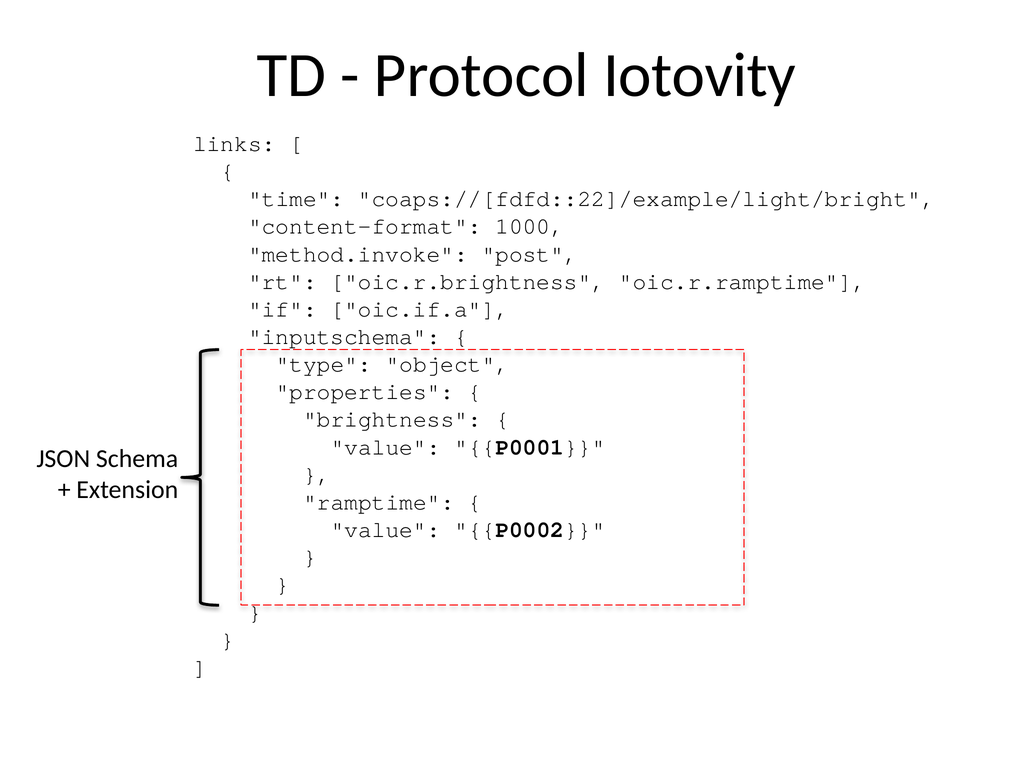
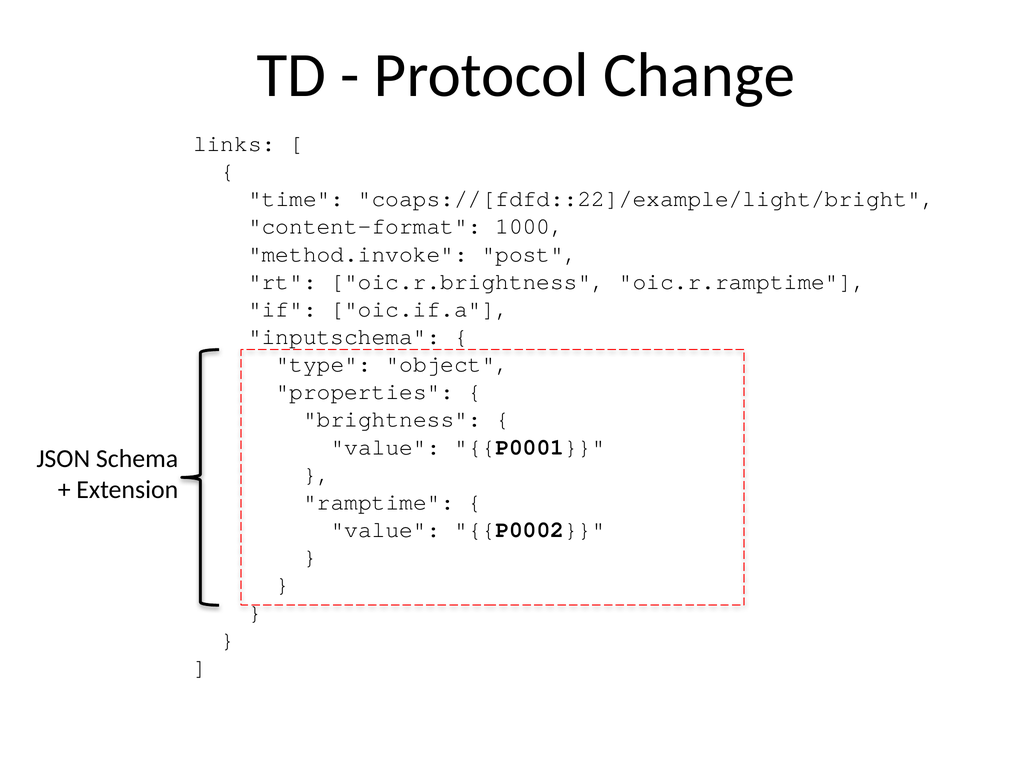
Iotovity: Iotovity -> Change
